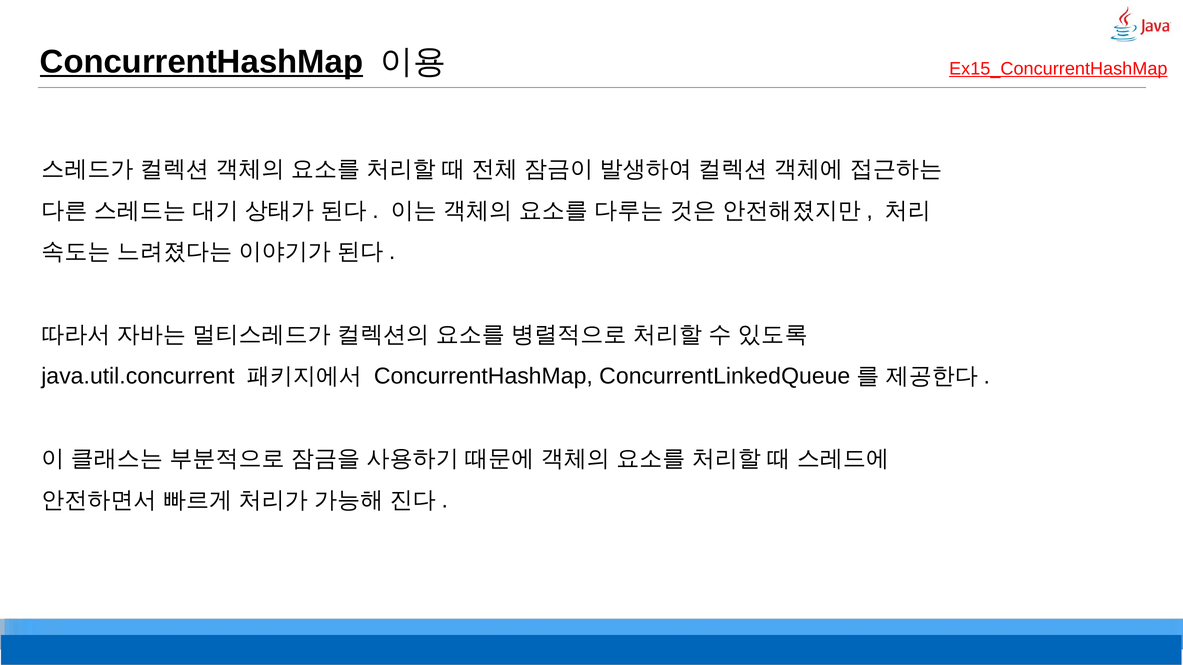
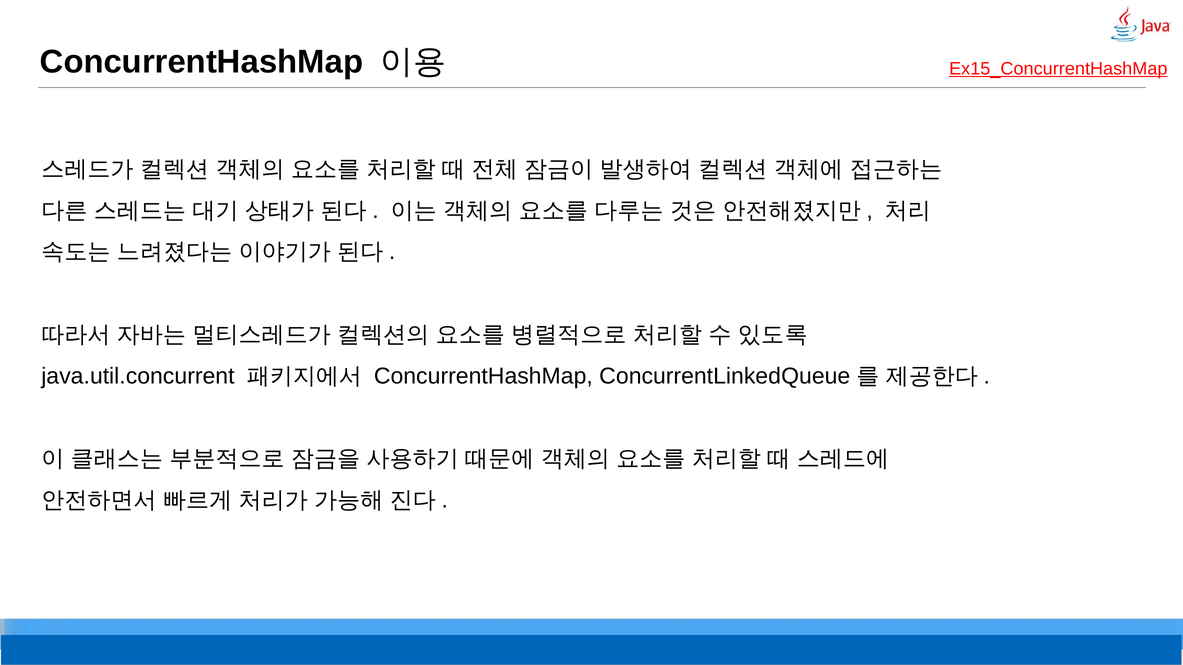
ConcurrentHashMap at (201, 62) underline: present -> none
